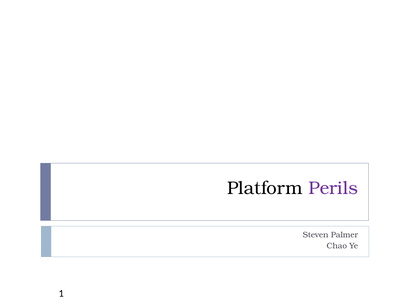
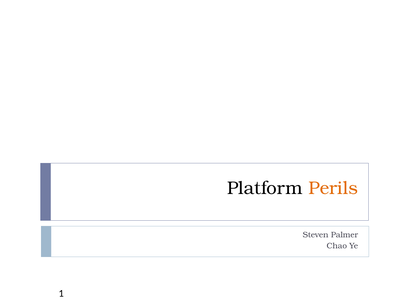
Perils colour: purple -> orange
